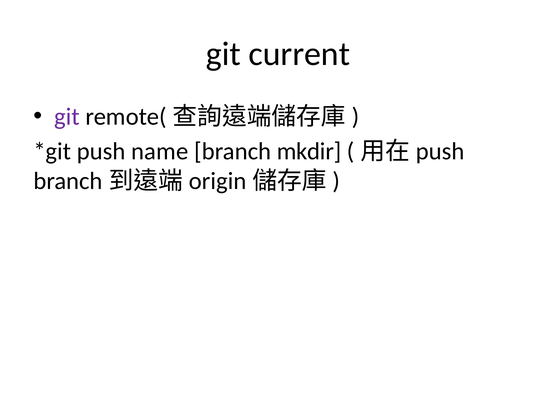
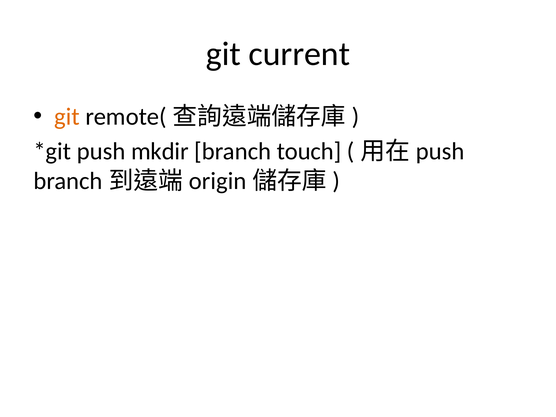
git at (67, 117) colour: purple -> orange
name: name -> mkdir
mkdir: mkdir -> touch
